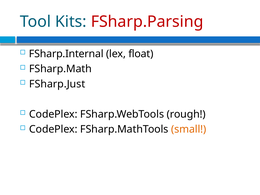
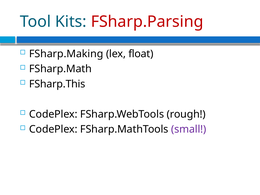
FSharp.Internal: FSharp.Internal -> FSharp.Making
FSharp.Just: FSharp.Just -> FSharp.This
small colour: orange -> purple
